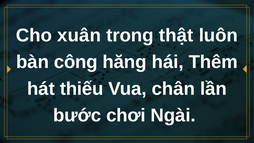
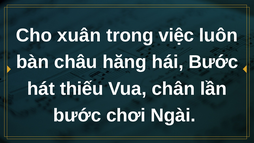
thật: thật -> việc
công: công -> châu
hái Thêm: Thêm -> Bước
